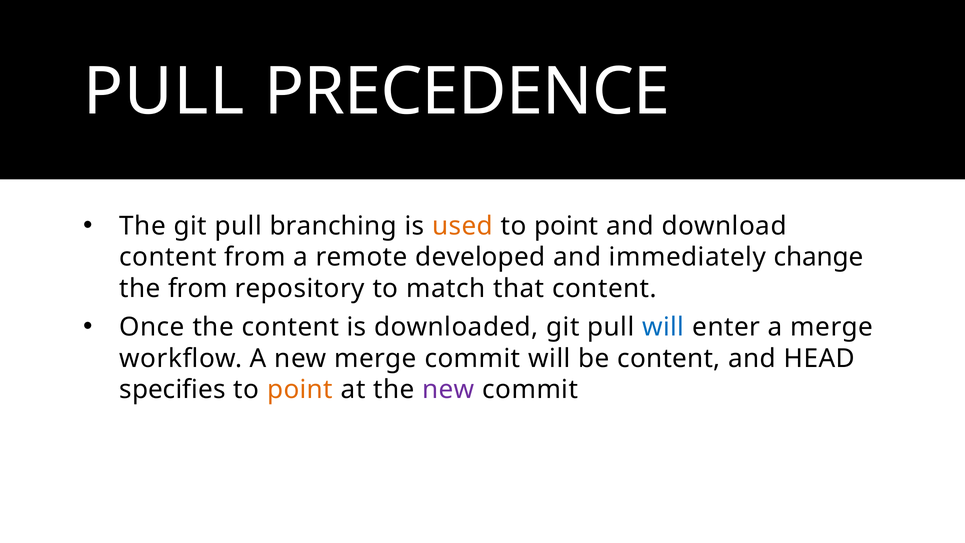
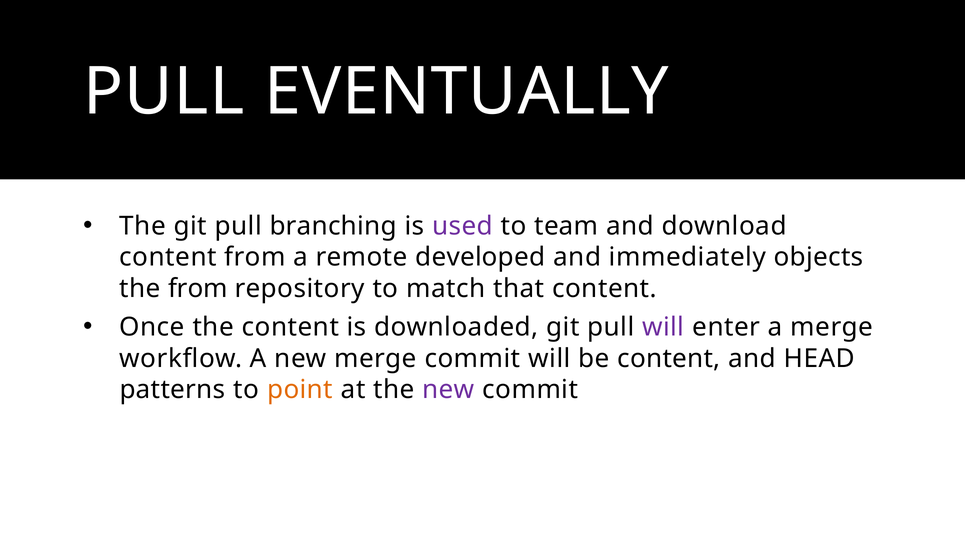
PRECEDENCE: PRECEDENCE -> EVENTUALLY
used colour: orange -> purple
point at (566, 226): point -> team
change: change -> objects
will at (663, 327) colour: blue -> purple
specifies: specifies -> patterns
